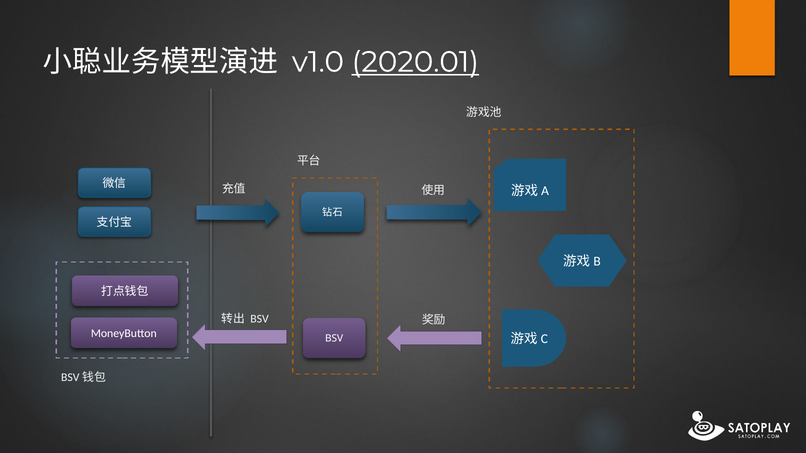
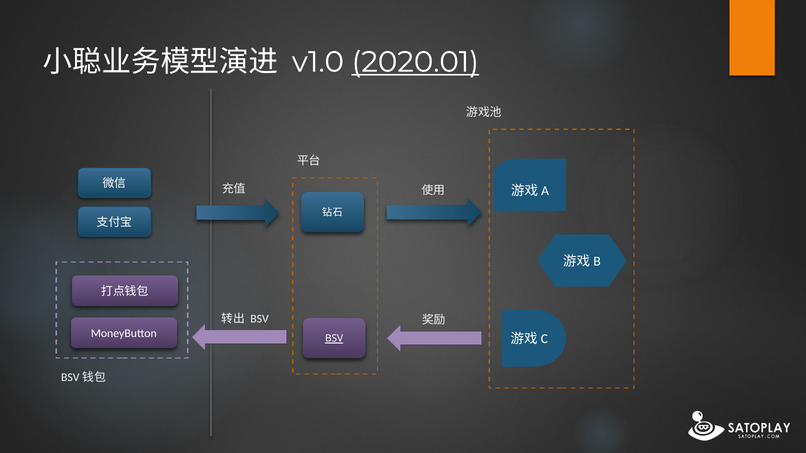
BSV at (334, 339) underline: none -> present
